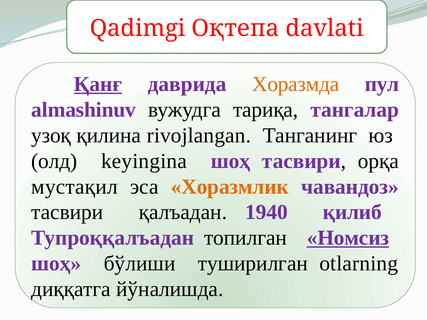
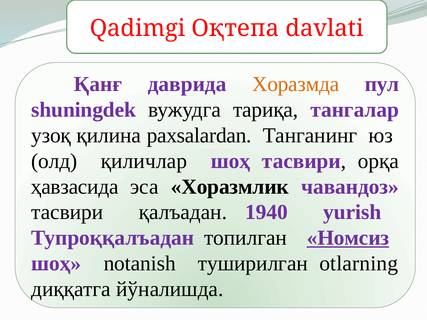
Қанғ underline: present -> none
almashinuv: almashinuv -> shuningdek
rivojlangan: rivojlangan -> paxsalardan
keyingina: keyingina -> қиличлар
мустақил: мустақил -> ҳавзасида
Хоразмлик colour: orange -> black
қилиб: қилиб -> yurish
бўлиши: бўлиши -> notanish
